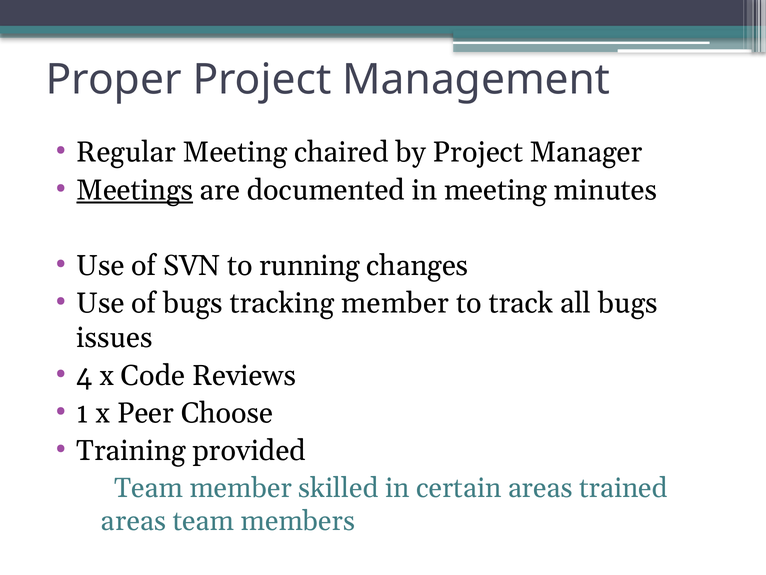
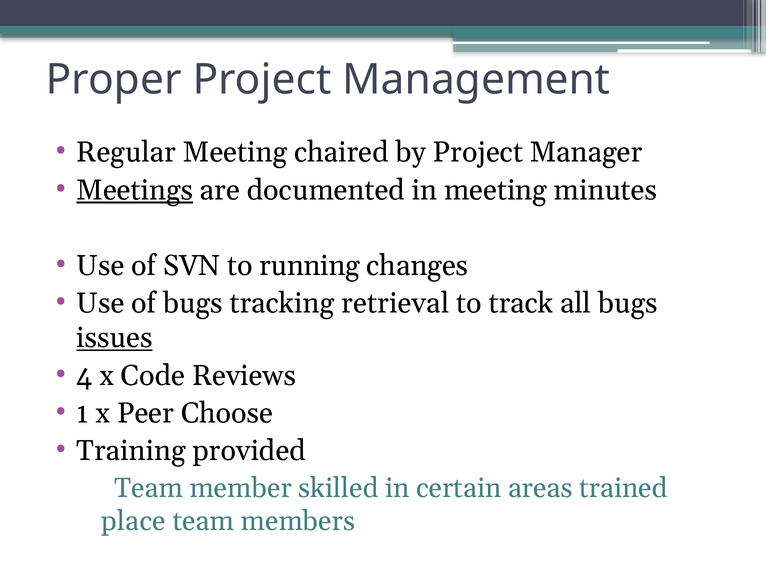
tracking member: member -> retrieval
issues underline: none -> present
areas at (134, 521): areas -> place
